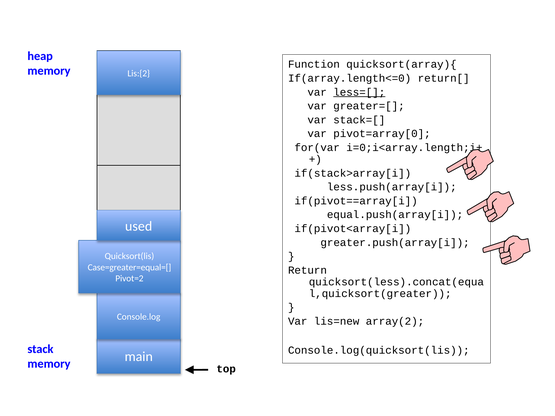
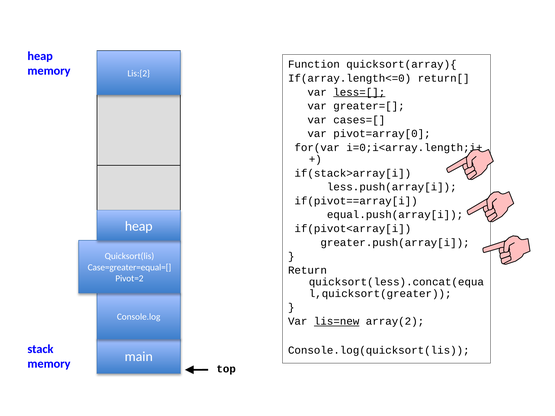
stack=[: stack=[ -> cases=[
used at (139, 226): used -> heap
lis=new underline: none -> present
